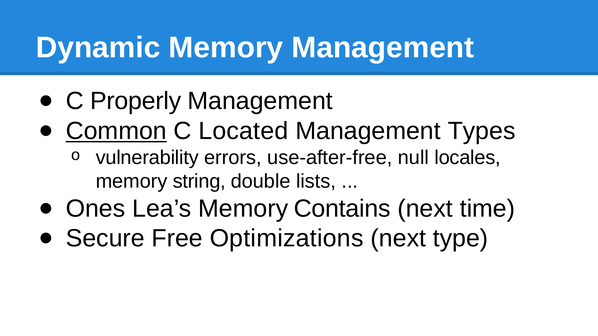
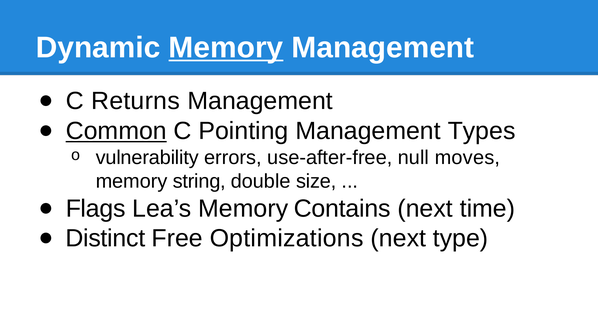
Memory at (226, 48) underline: none -> present
Properly: Properly -> Returns
Located: Located -> Pointing
locales: locales -> moves
lists: lists -> size
Ones: Ones -> Flags
Secure: Secure -> Distinct
